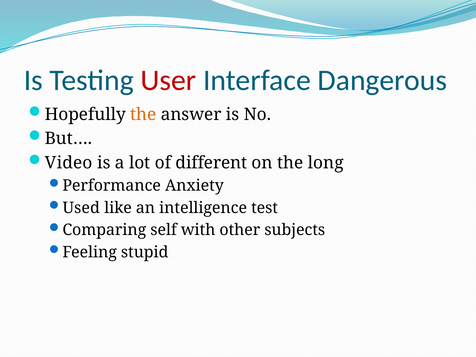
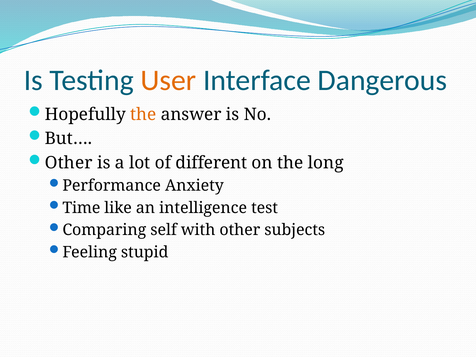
User colour: red -> orange
Video at (69, 163): Video -> Other
Used: Used -> Time
